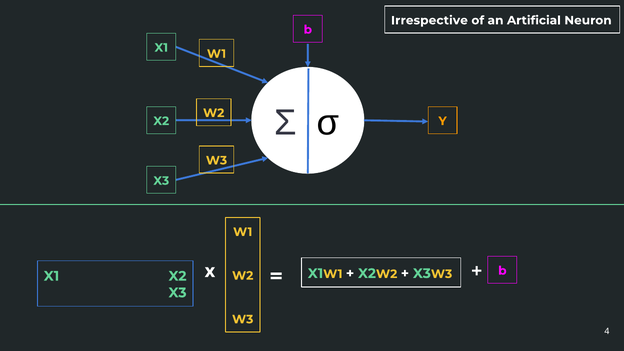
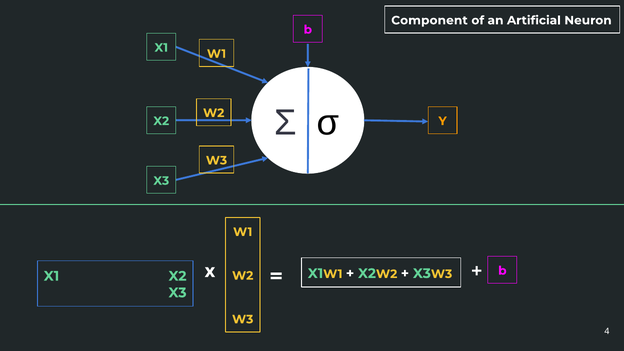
Irrespective: Irrespective -> Component
